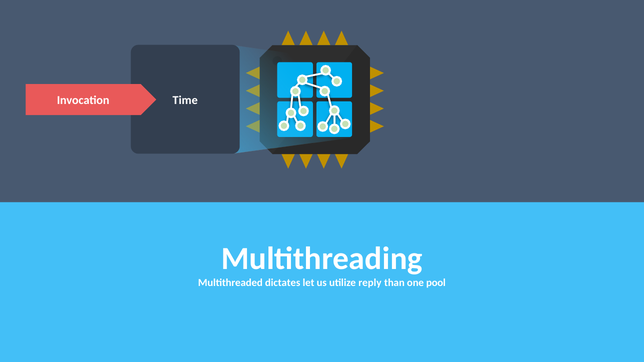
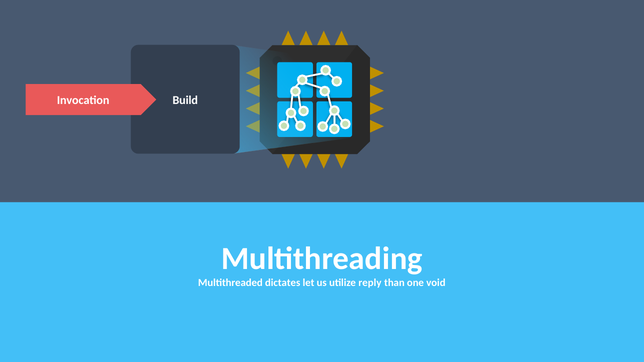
Time: Time -> Build
pool: pool -> void
